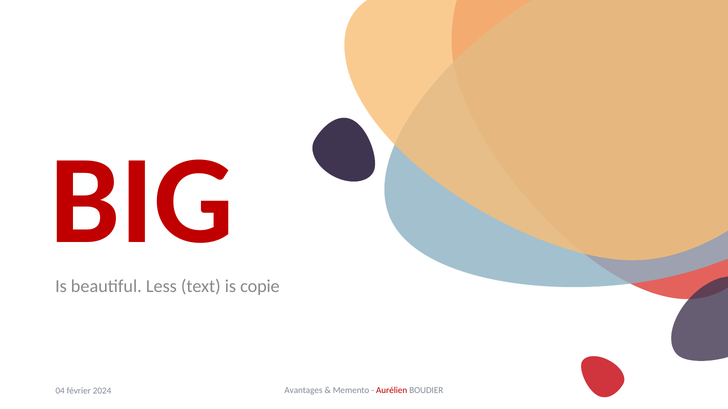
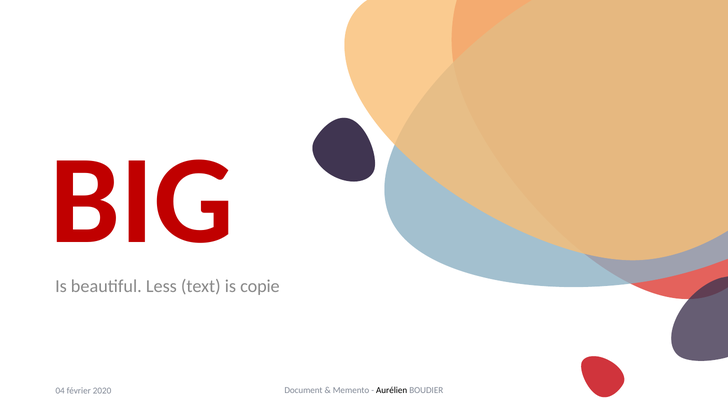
Avantages: Avantages -> Document
Aurélien colour: red -> black
2024: 2024 -> 2020
